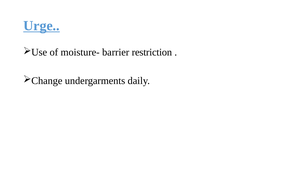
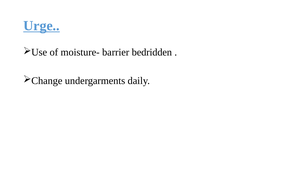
restriction: restriction -> bedridden
